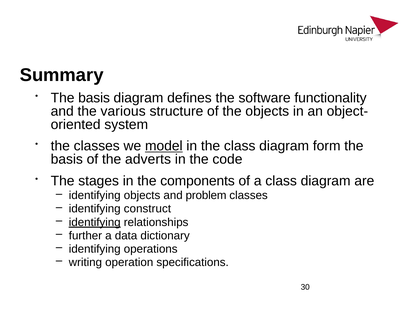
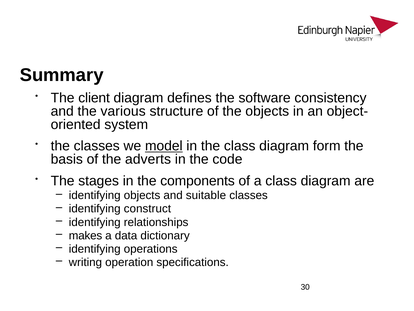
basis at (94, 98): basis -> client
functionality: functionality -> consistency
problem: problem -> suitable
identifying at (95, 222) underline: present -> none
further: further -> makes
